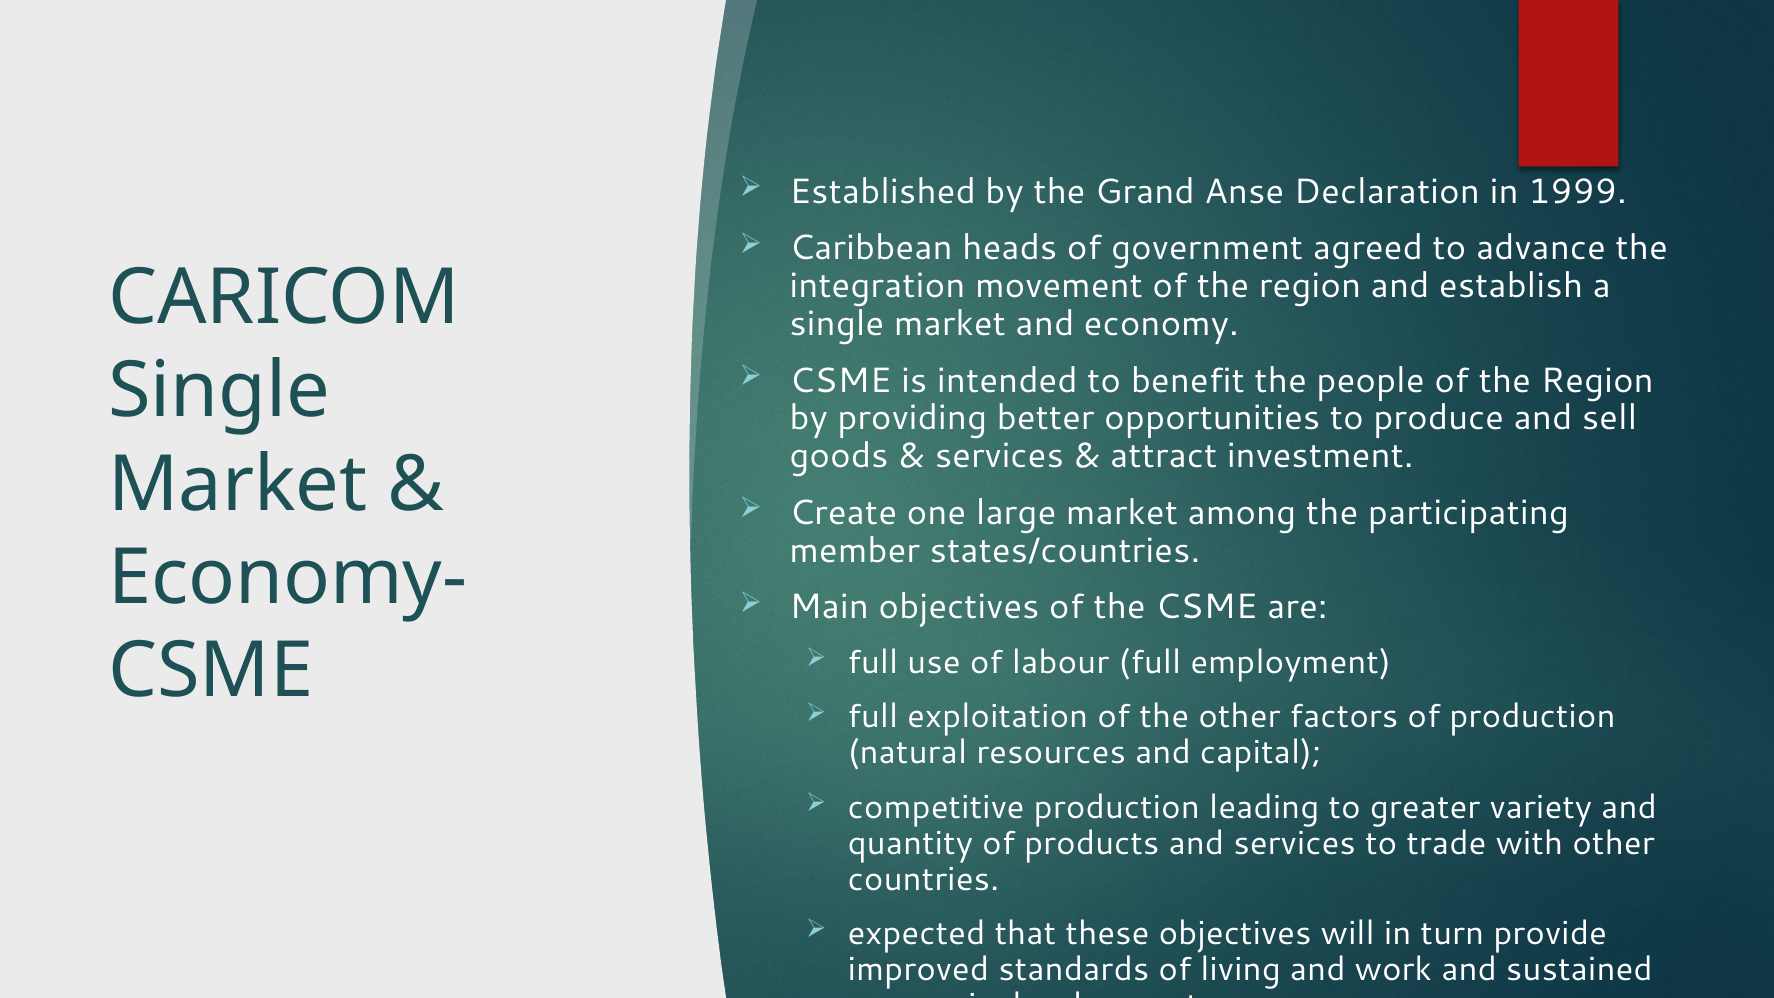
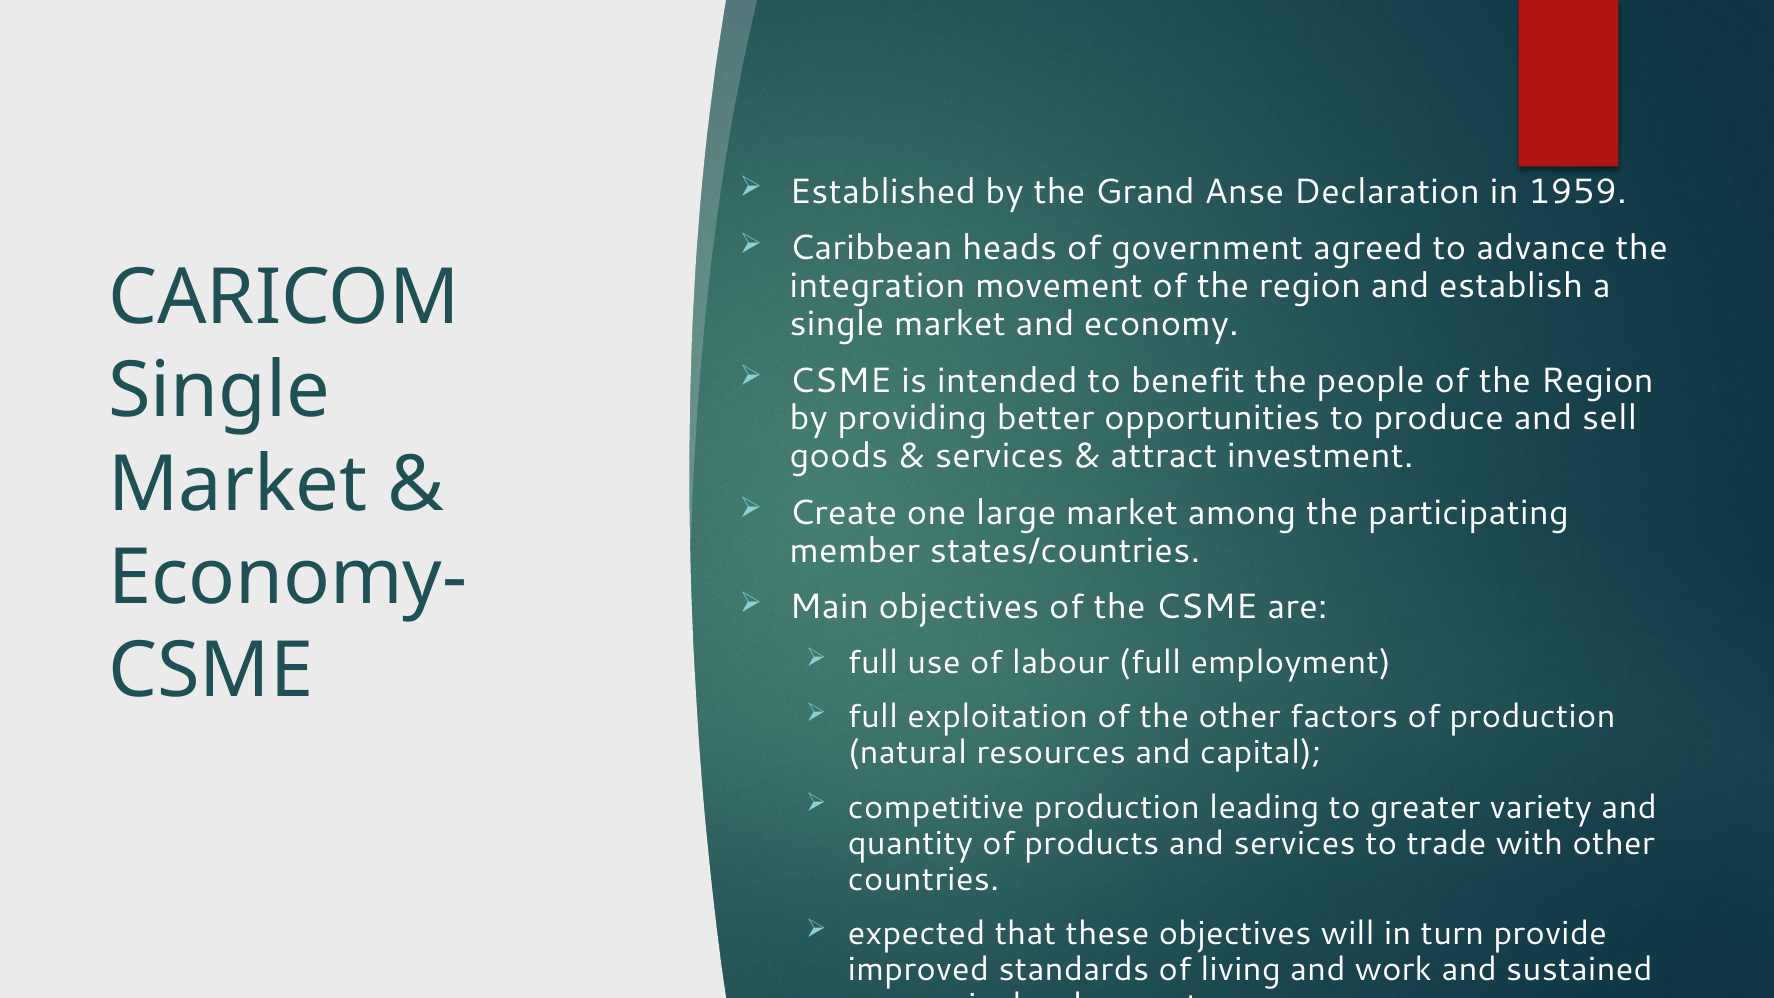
1999: 1999 -> 1959
